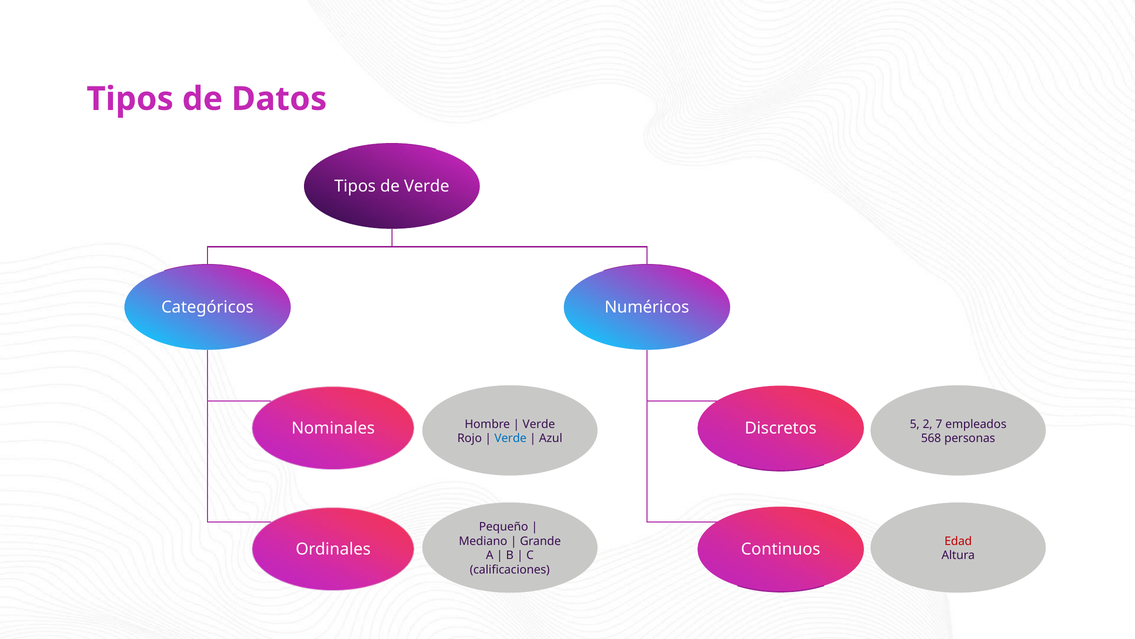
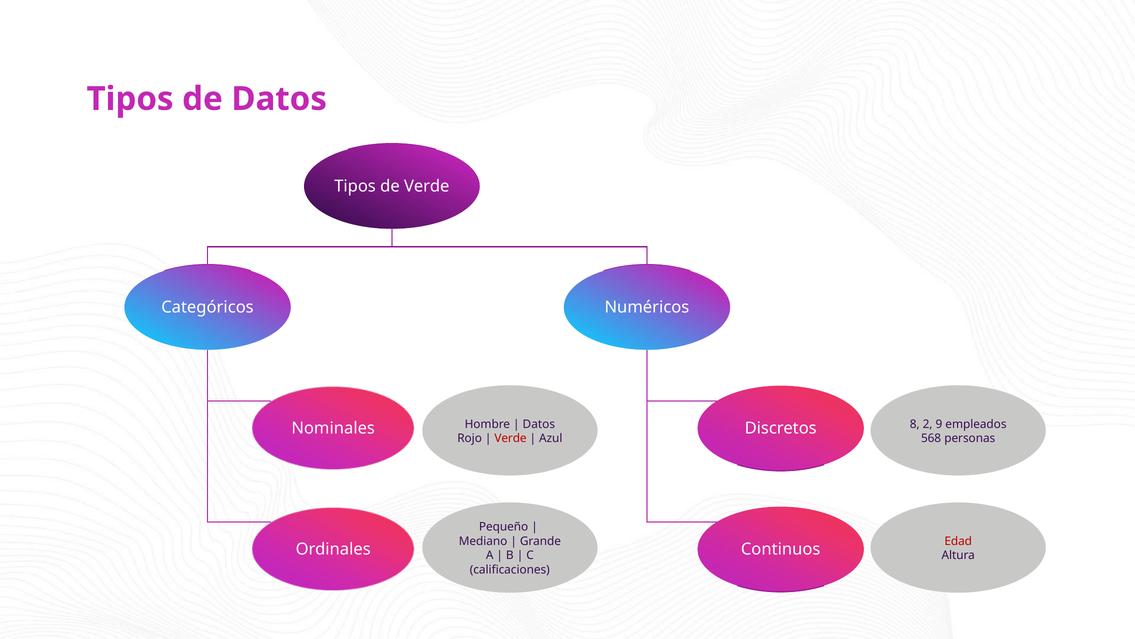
Verde at (539, 424): Verde -> Datos
5: 5 -> 8
7: 7 -> 9
Verde at (511, 438) colour: blue -> red
